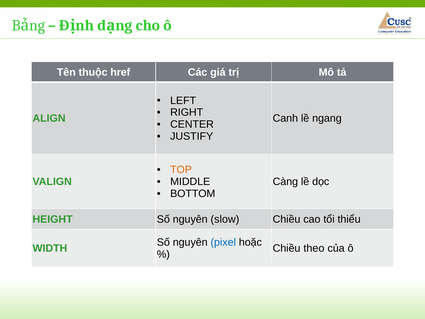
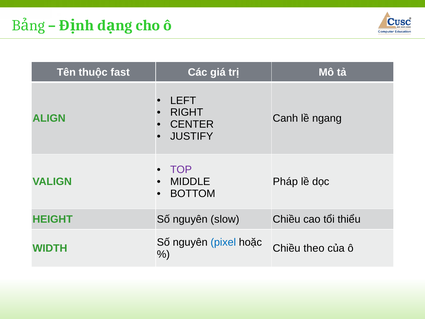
href: href -> fast
TOP colour: orange -> purple
Càng: Càng -> Pháp
